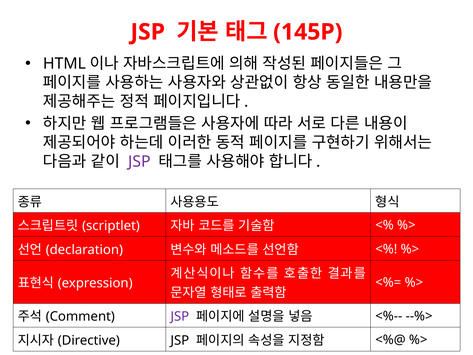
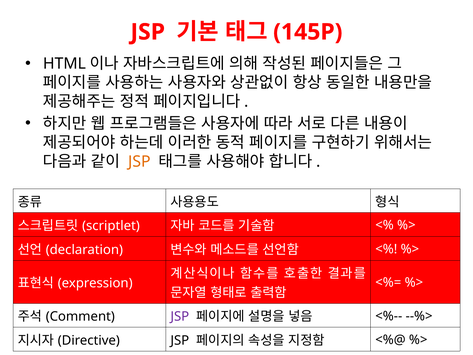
JSP at (139, 161) colour: purple -> orange
